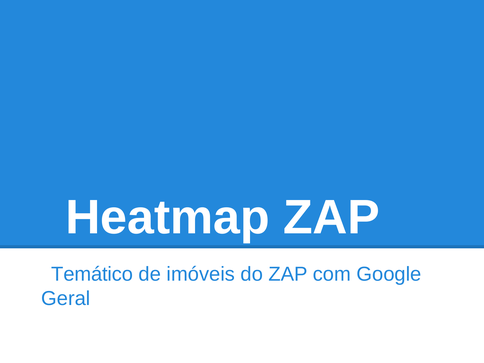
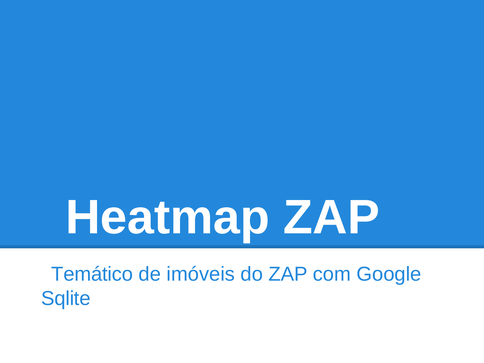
Geral: Geral -> Sqlite
